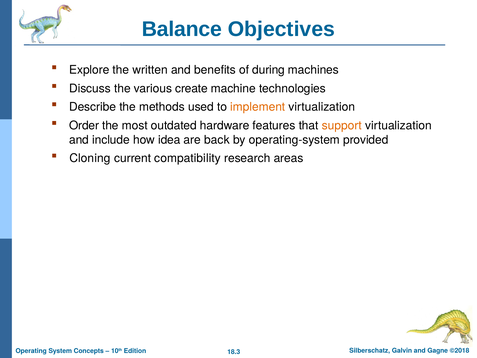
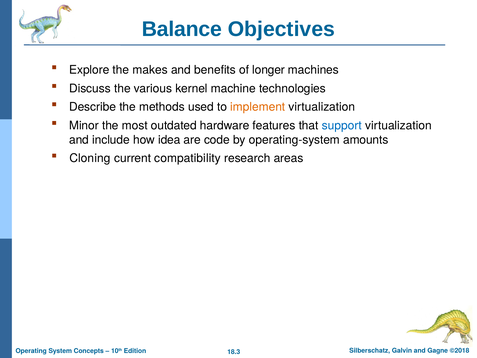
written: written -> makes
during: during -> longer
create: create -> kernel
Order: Order -> Minor
support colour: orange -> blue
back: back -> code
provided: provided -> amounts
